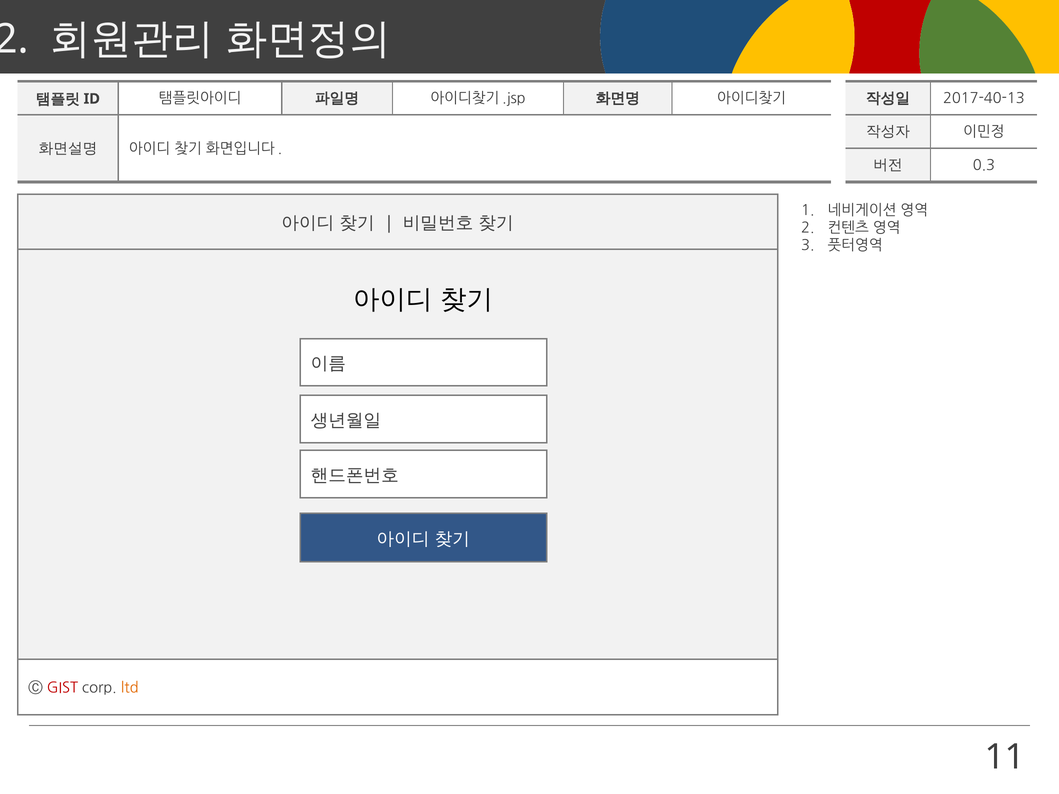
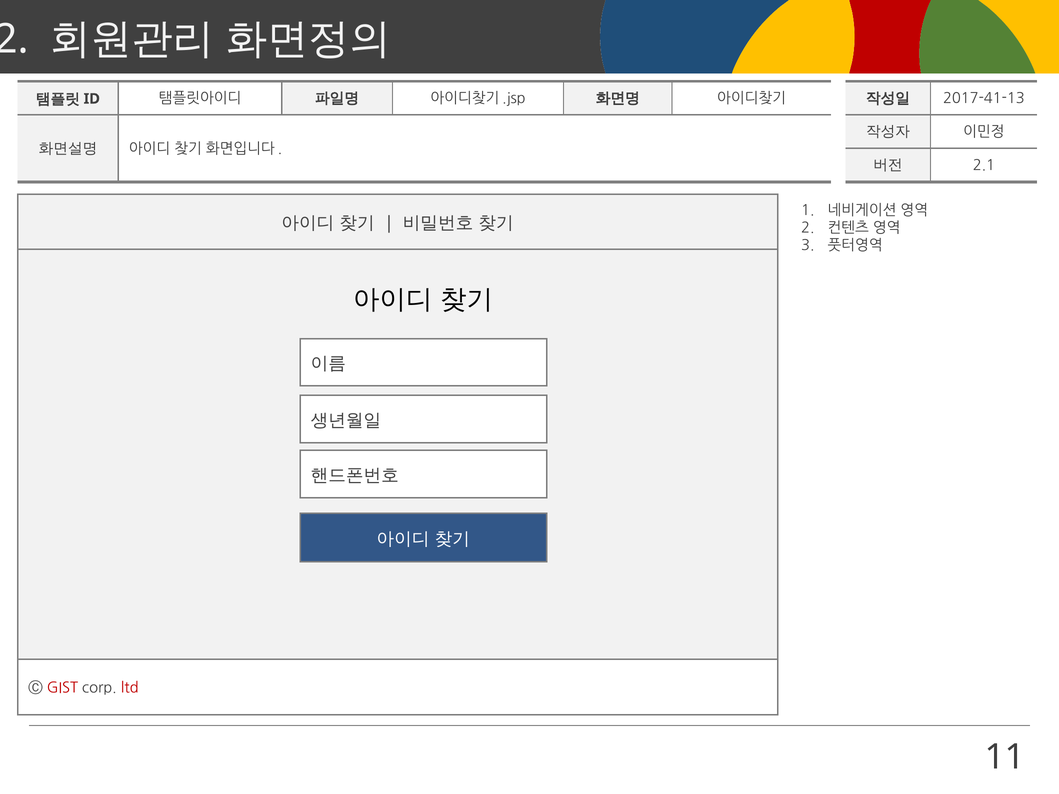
2017-40-13: 2017-40-13 -> 2017-41-13
0.3: 0.3 -> 2.1
ltd colour: orange -> red
